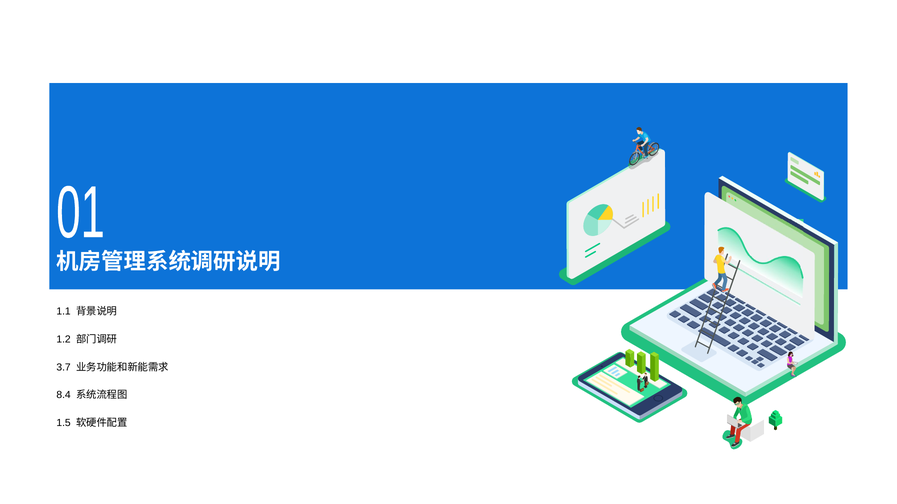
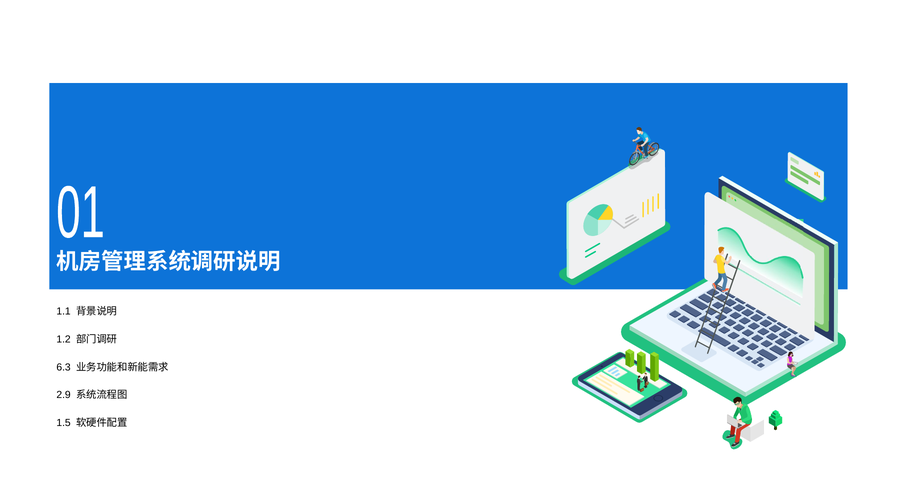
3.7: 3.7 -> 6.3
8.4: 8.4 -> 2.9
